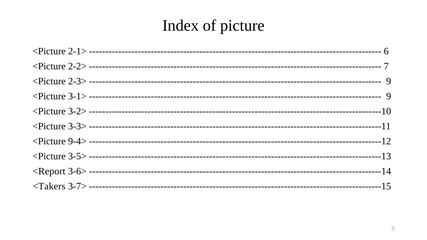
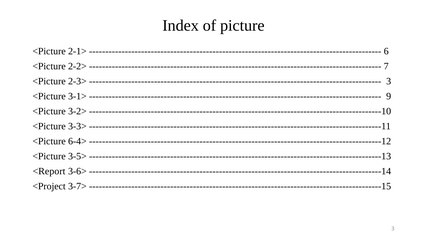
9 at (389, 81): 9 -> 3
9-4>: 9-4> -> 6-4>
<Takers: <Takers -> <Project
